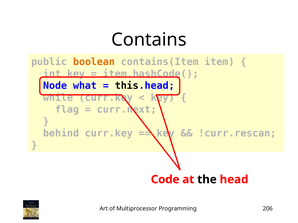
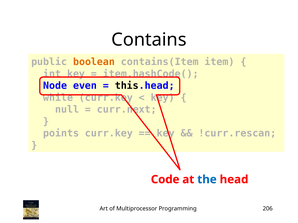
what: what -> even
flag: flag -> null
behind: behind -> points
the colour: black -> blue
